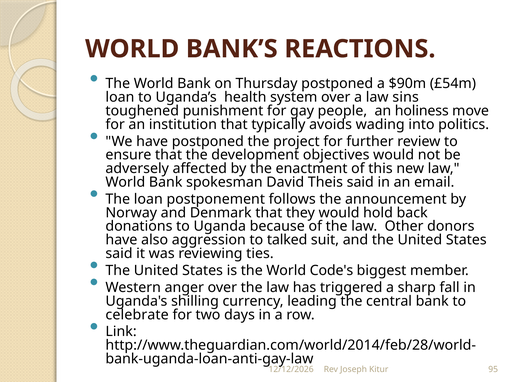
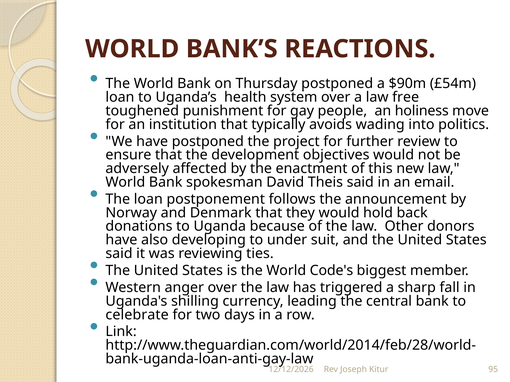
sins: sins -> free
aggression: aggression -> developing
talked: talked -> under
